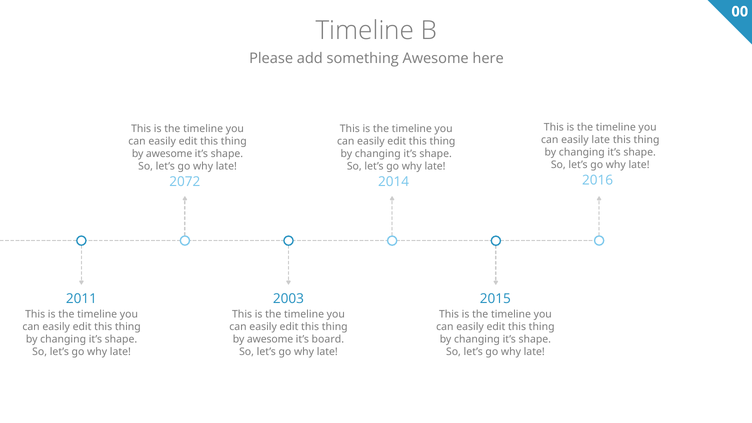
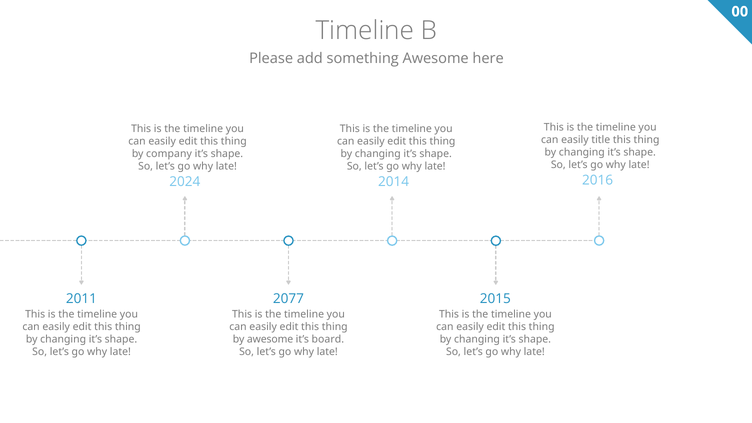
easily late: late -> title
awesome at (169, 154): awesome -> company
2072: 2072 -> 2024
2003: 2003 -> 2077
